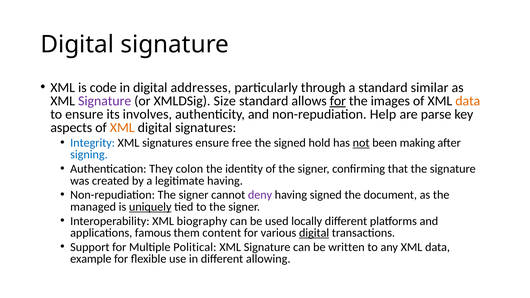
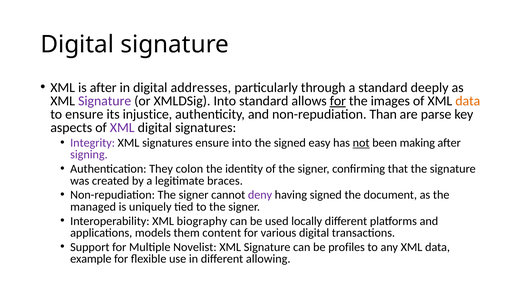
is code: code -> after
similar: similar -> deeply
XMLDSig Size: Size -> Into
involves: involves -> injustice
Help: Help -> Than
XML at (122, 128) colour: orange -> purple
Integrity colour: blue -> purple
ensure free: free -> into
hold: hold -> easy
signing colour: blue -> purple
legitimate having: having -> braces
uniquely underline: present -> none
famous: famous -> models
digital at (314, 233) underline: present -> none
Political: Political -> Novelist
written: written -> profiles
